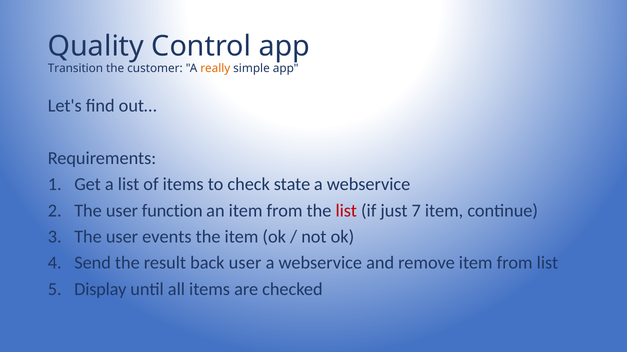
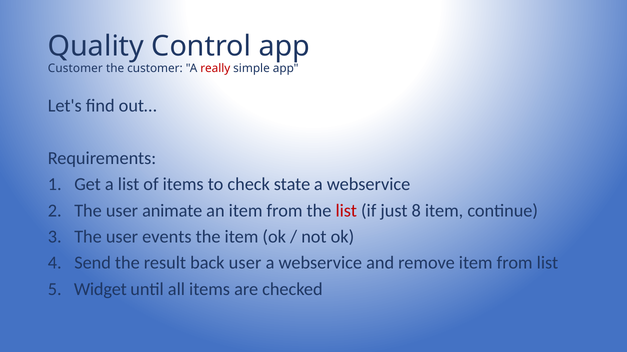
Transition at (75, 68): Transition -> Customer
really colour: orange -> red
function: function -> animate
7: 7 -> 8
Display: Display -> Widget
